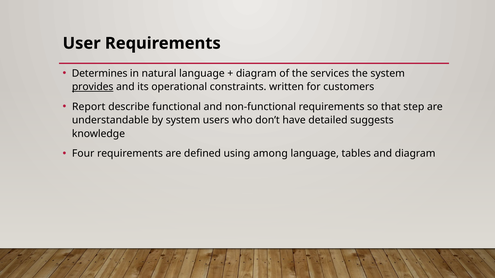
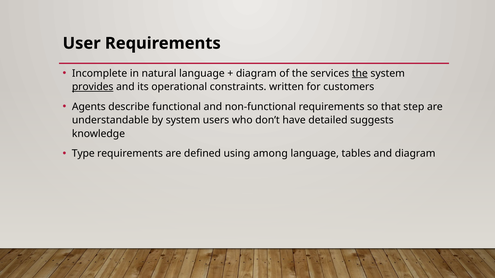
Determines: Determines -> Incomplete
the at (360, 73) underline: none -> present
Report: Report -> Agents
Four: Four -> Type
